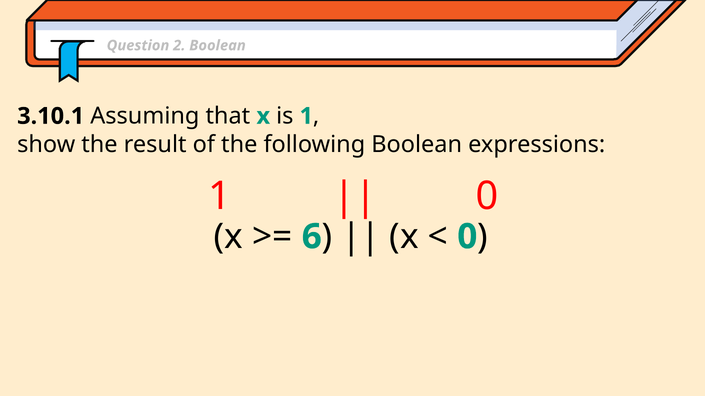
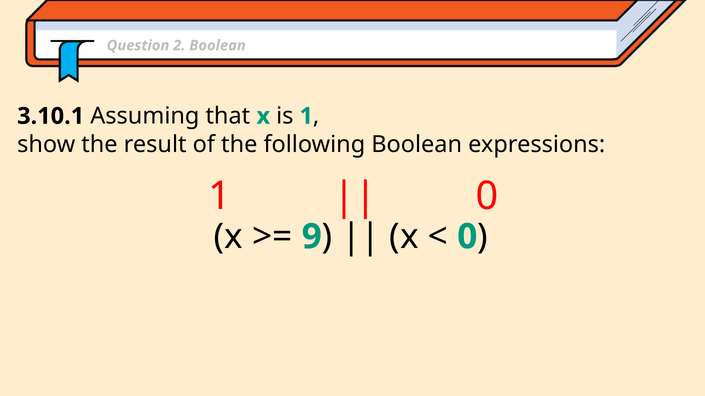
6: 6 -> 9
